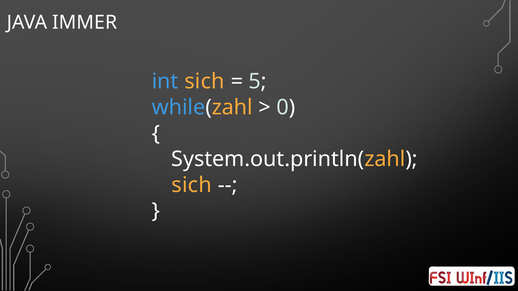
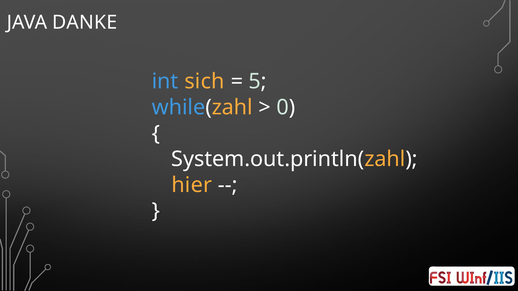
IMMER: IMMER -> DANKE
sich at (192, 185): sich -> hier
